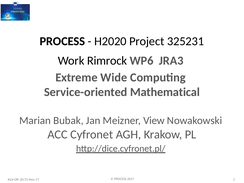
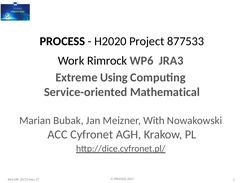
325231: 325231 -> 877533
Wide: Wide -> Using
View: View -> With
